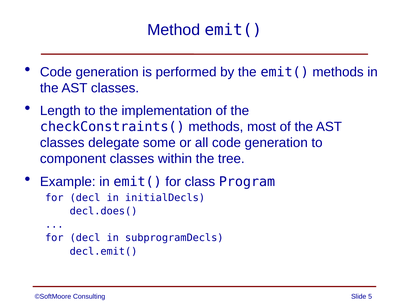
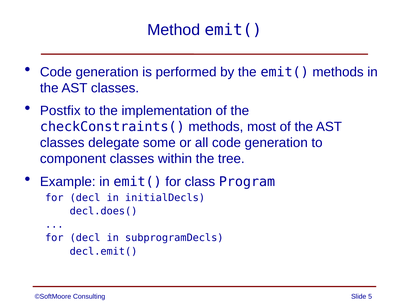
Length: Length -> Postfix
